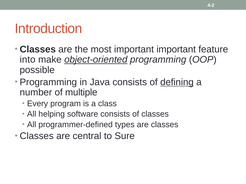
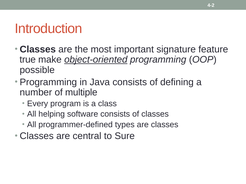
important important: important -> signature
into: into -> true
defining underline: present -> none
